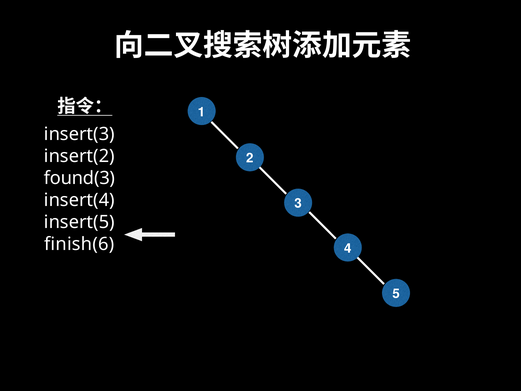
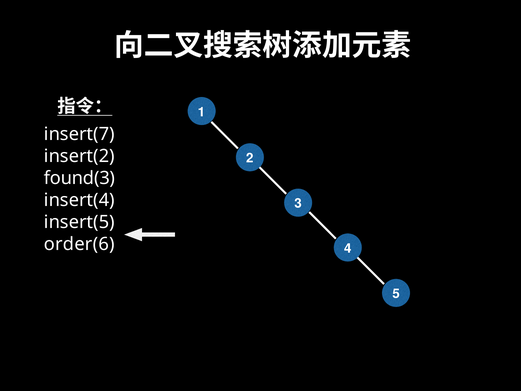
insert(3: insert(3 -> insert(7
finish(6: finish(6 -> order(6
